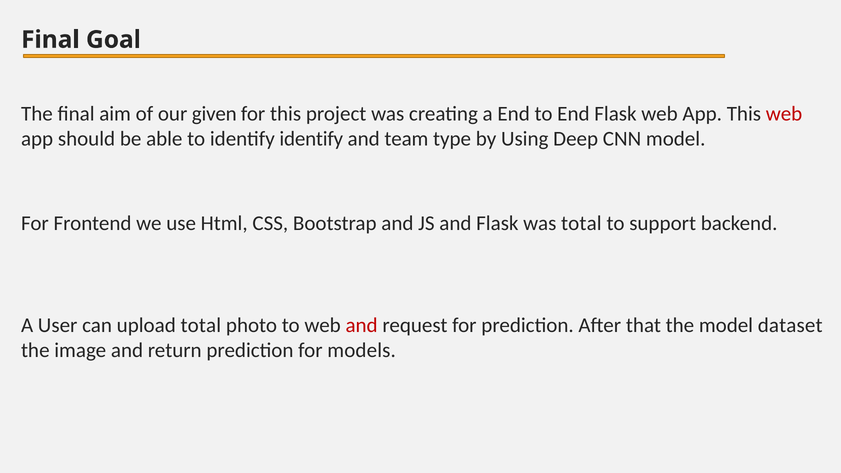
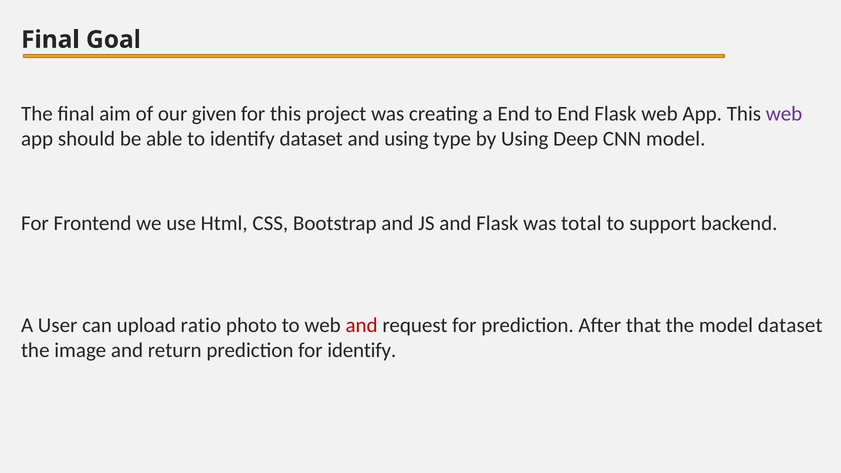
web at (784, 114) colour: red -> purple
identify identify: identify -> dataset
and team: team -> using
upload total: total -> ratio
for models: models -> identify
